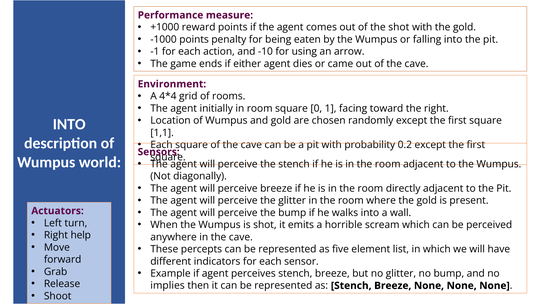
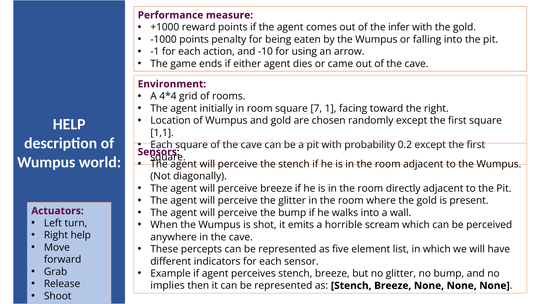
the shot: shot -> infer
0: 0 -> 7
INTO at (69, 124): INTO -> HELP
